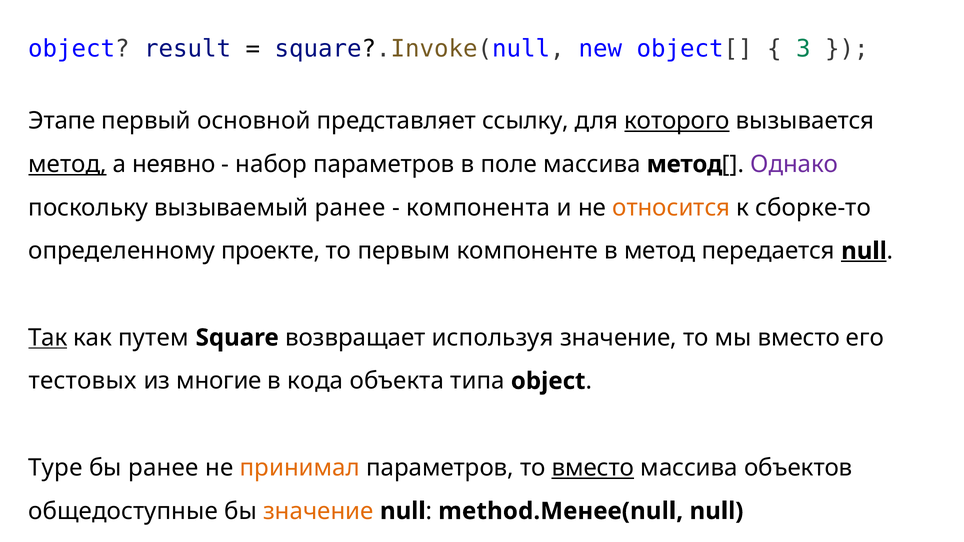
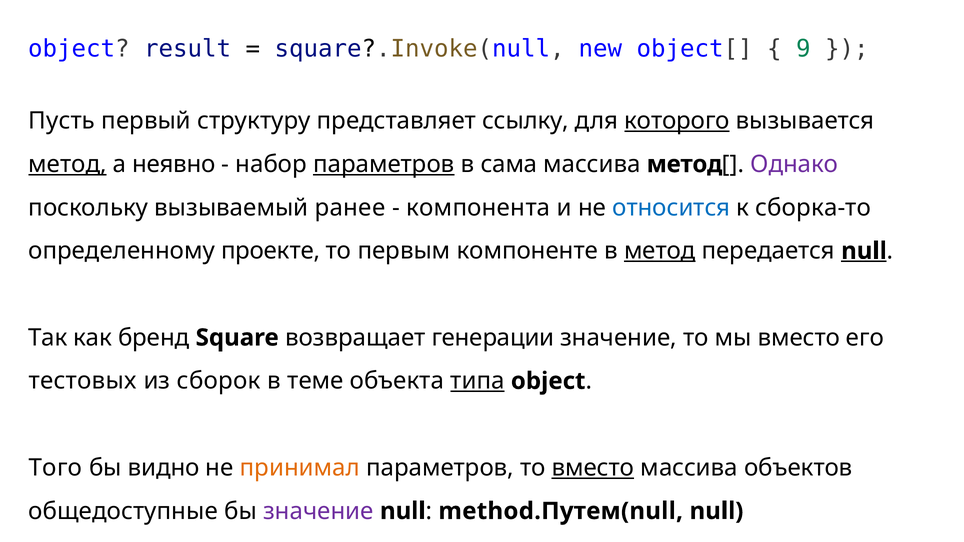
3: 3 -> 9
Этапе: Этапе -> Пусть
основной: основной -> структуру
параметров at (384, 164) underline: none -> present
поле: поле -> сама
относится colour: orange -> blue
сборке-то: сборке-то -> сборка-то
метод at (660, 251) underline: none -> present
Так underline: present -> none
путем: путем -> бренд
используя: используя -> генерации
многие: многие -> сборок
кода: кода -> теме
типа underline: none -> present
Type: Type -> Того
бы ранее: ранее -> видно
значение at (318, 511) colour: orange -> purple
method.Менее(null: method.Менее(null -> method.Путем(null
